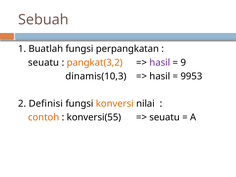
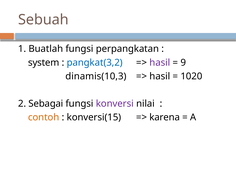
seuatu at (44, 63): seuatu -> system
pangkat(3,2 colour: orange -> blue
9953: 9953 -> 1020
Definisi: Definisi -> Sebagai
konversi colour: orange -> purple
konversi(55: konversi(55 -> konversi(15
seuatu at (165, 117): seuatu -> karena
